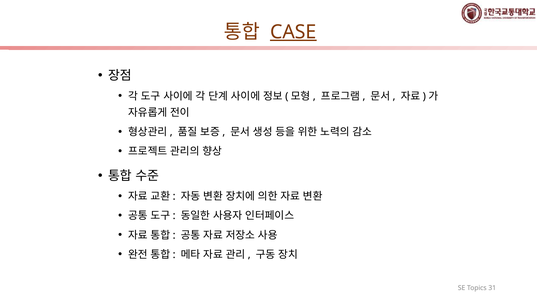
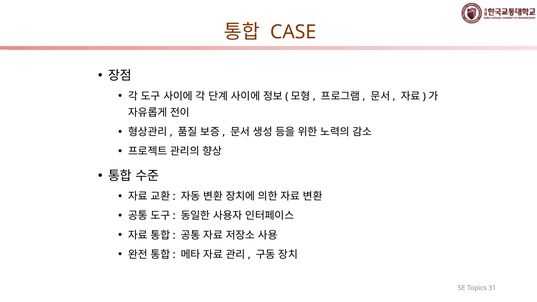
CASE underline: present -> none
